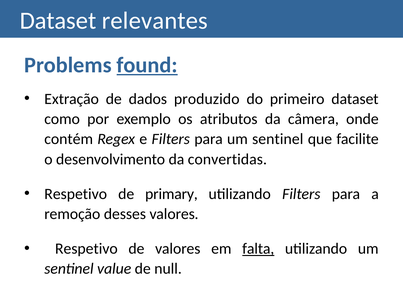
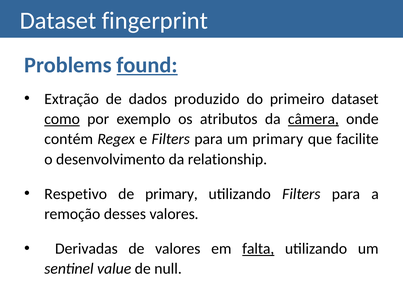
relevantes: relevantes -> fingerprint
como underline: none -> present
câmera underline: none -> present
para um sentinel: sentinel -> primary
convertidas: convertidas -> relationship
Respetivo at (86, 249): Respetivo -> Derivadas
